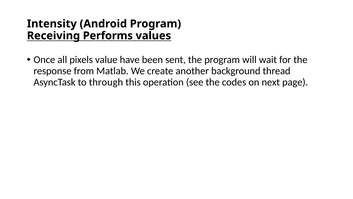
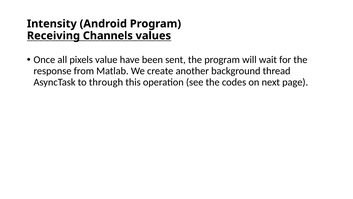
Performs: Performs -> Channels
